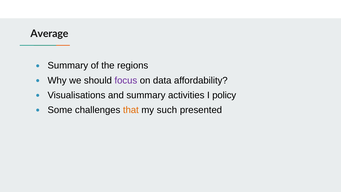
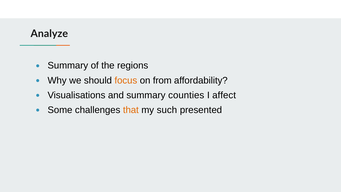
Average: Average -> Analyze
focus colour: purple -> orange
data: data -> from
activities: activities -> counties
policy: policy -> affect
